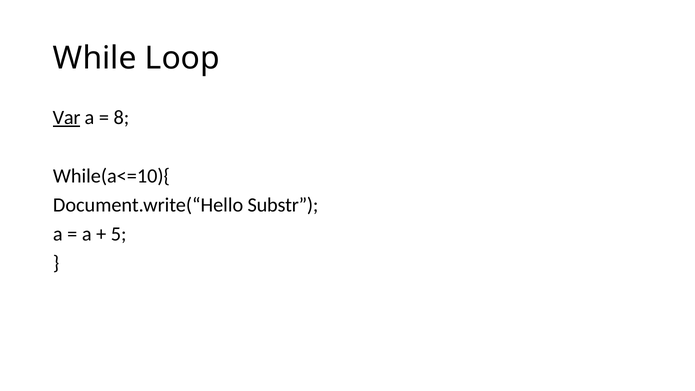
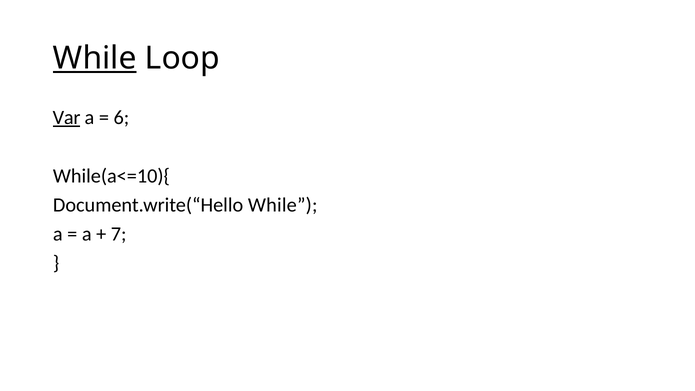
While at (95, 58) underline: none -> present
8: 8 -> 6
Document.write(“Hello Substr: Substr -> While
5: 5 -> 7
